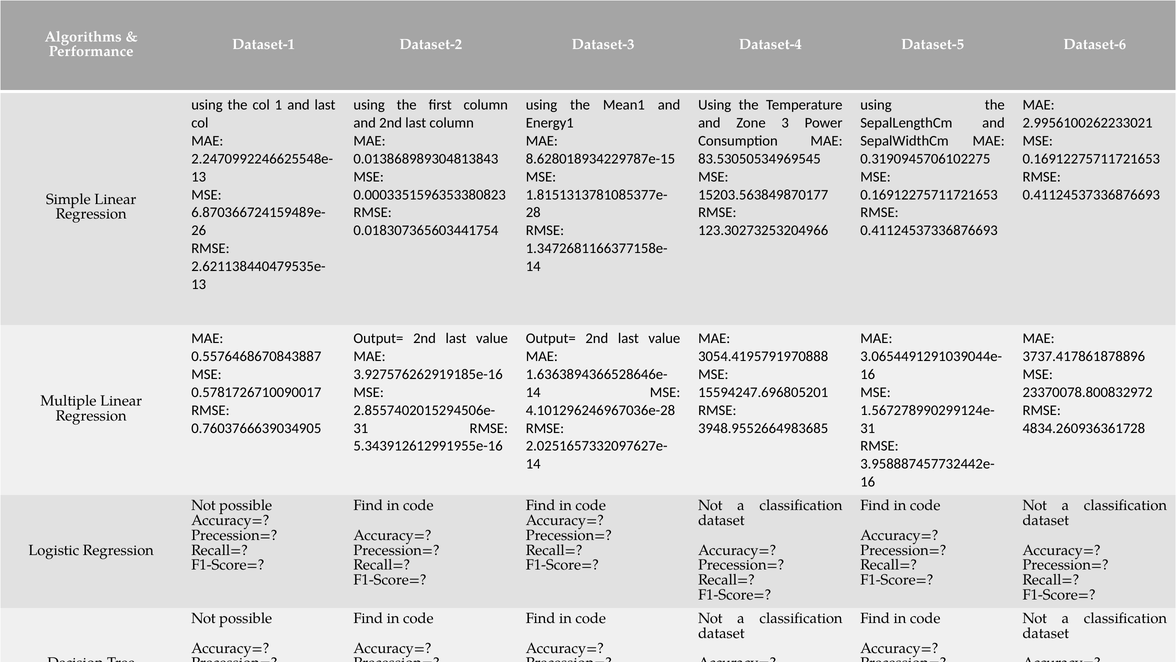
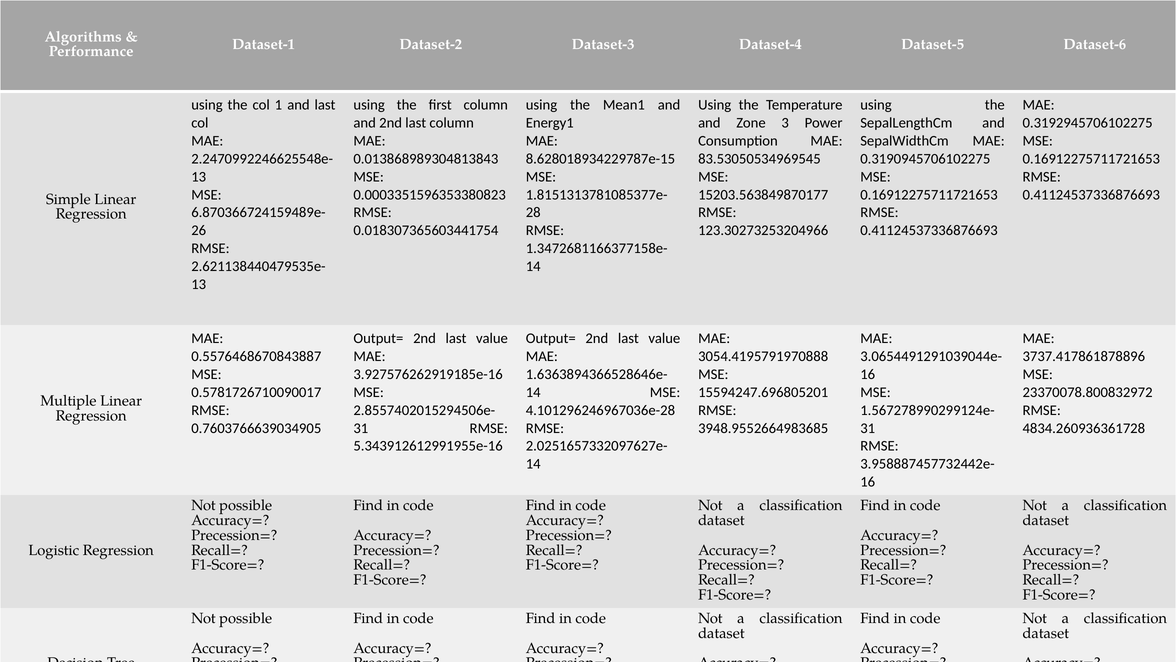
2.9956100262233021: 2.9956100262233021 -> 0.3192945706102275
